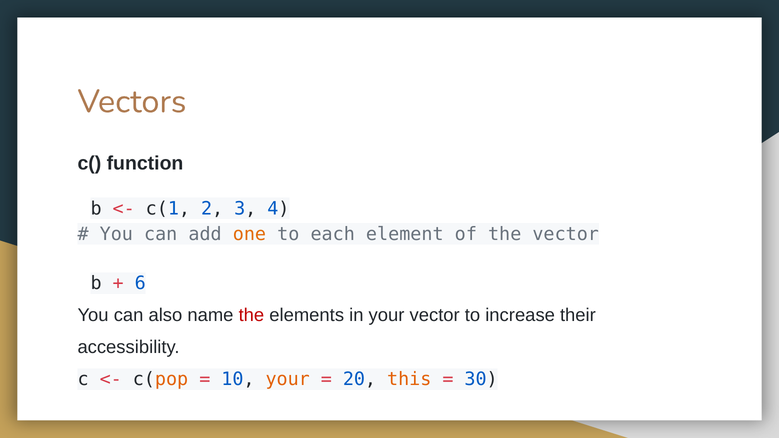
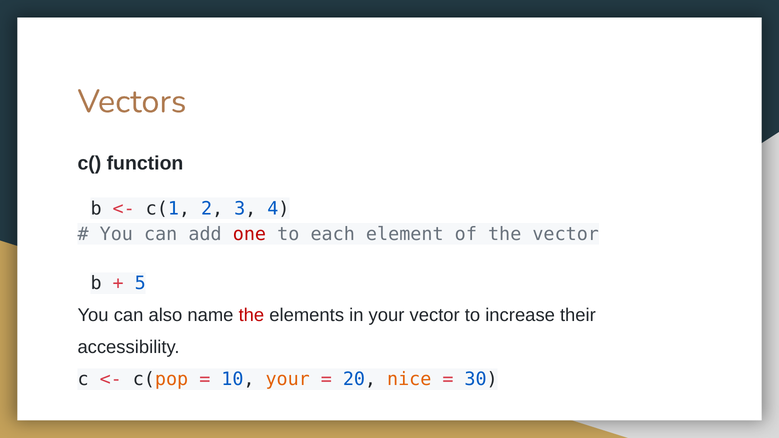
one colour: orange -> red
6: 6 -> 5
this: this -> nice
